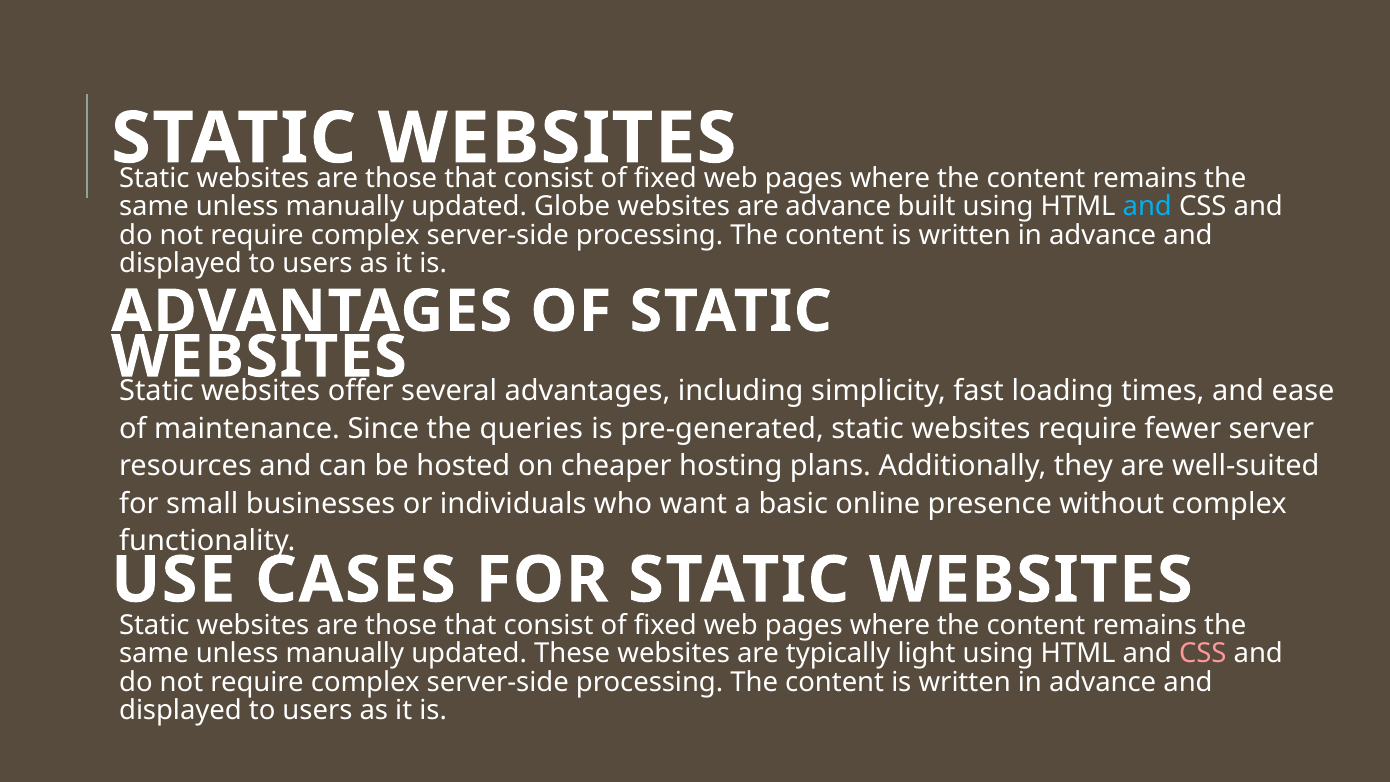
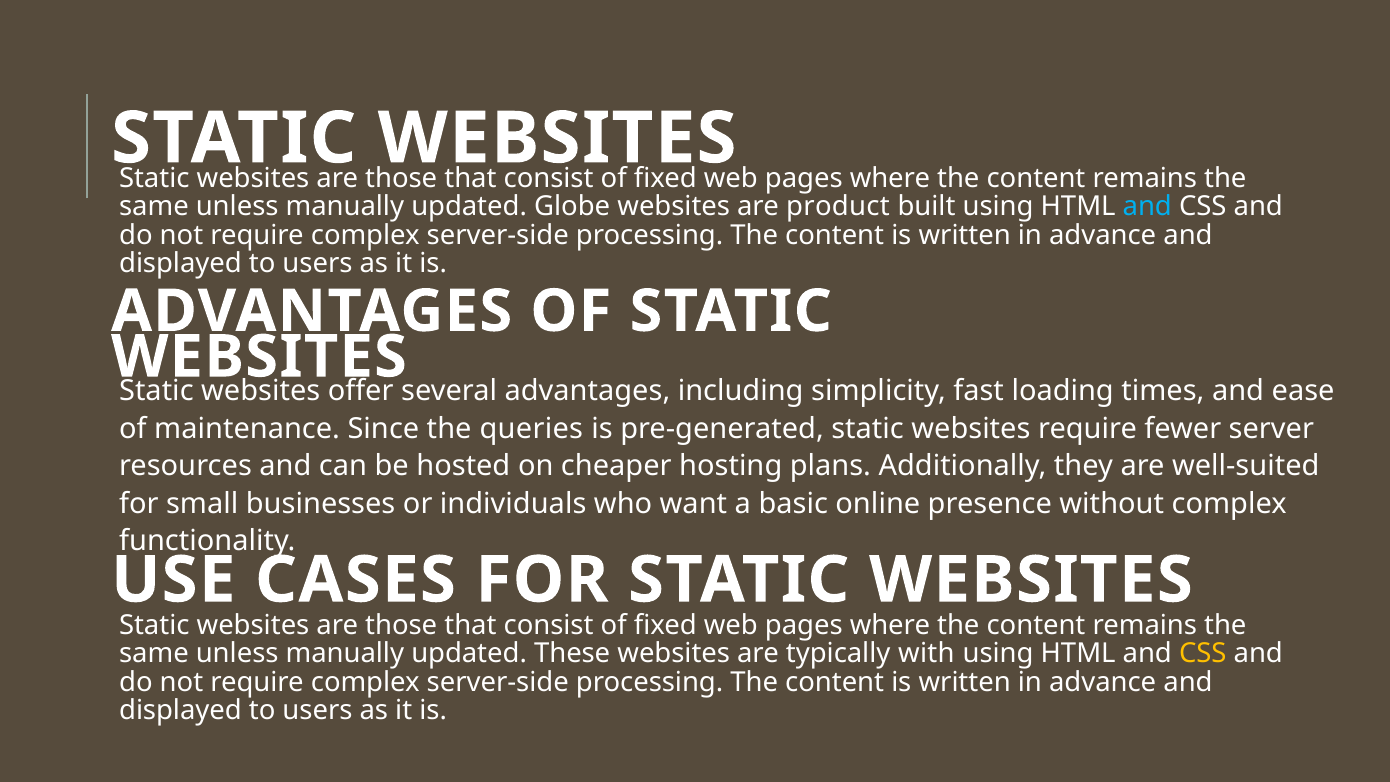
are advance: advance -> product
light: light -> with
CSS at (1203, 654) colour: pink -> yellow
